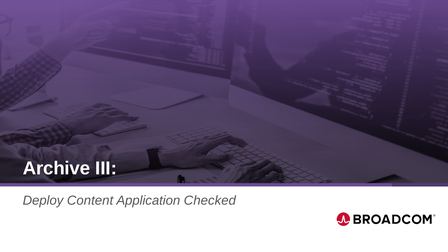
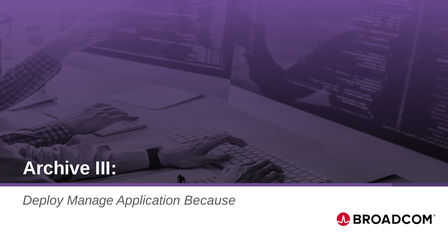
Content: Content -> Manage
Checked: Checked -> Because
